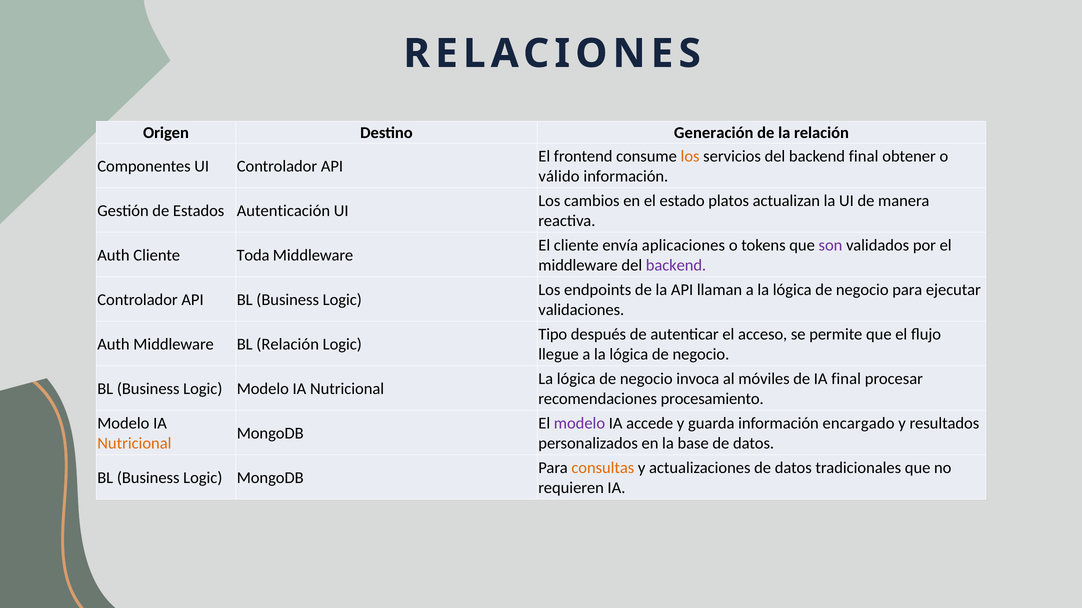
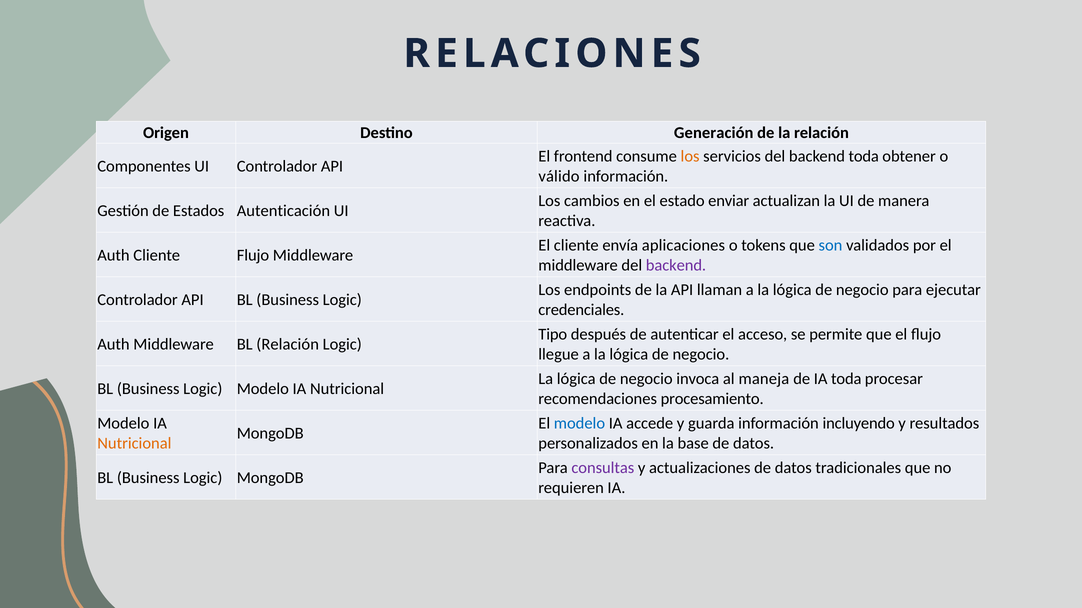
backend final: final -> toda
platos: platos -> enviar
son colour: purple -> blue
Cliente Toda: Toda -> Flujo
validaciones: validaciones -> credenciales
móviles: móviles -> maneja
IA final: final -> toda
modelo at (579, 424) colour: purple -> blue
encargado: encargado -> incluyendo
consultas colour: orange -> purple
